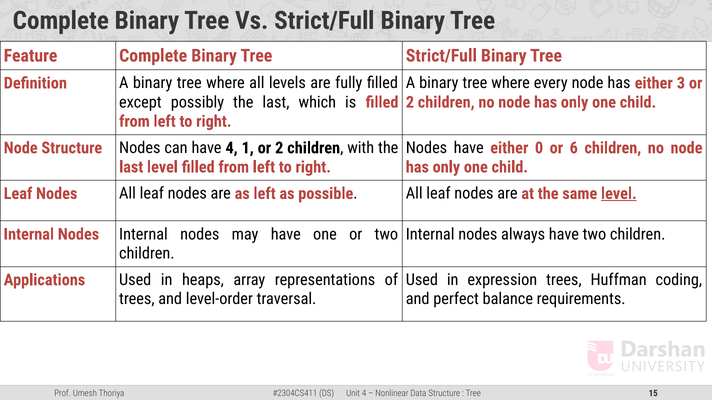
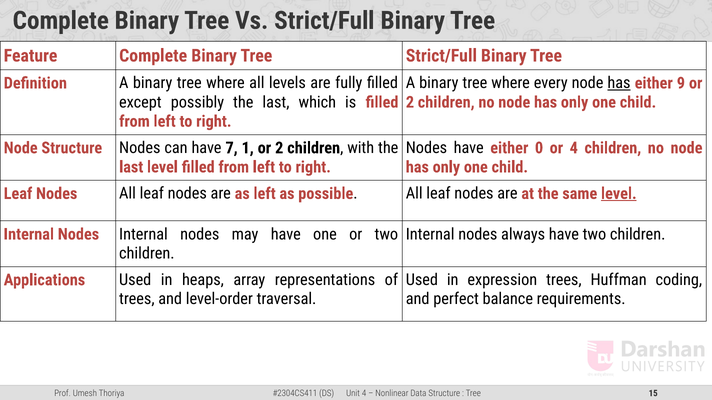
has at (619, 83) underline: none -> present
3: 3 -> 9
or 6: 6 -> 4
have 4: 4 -> 7
